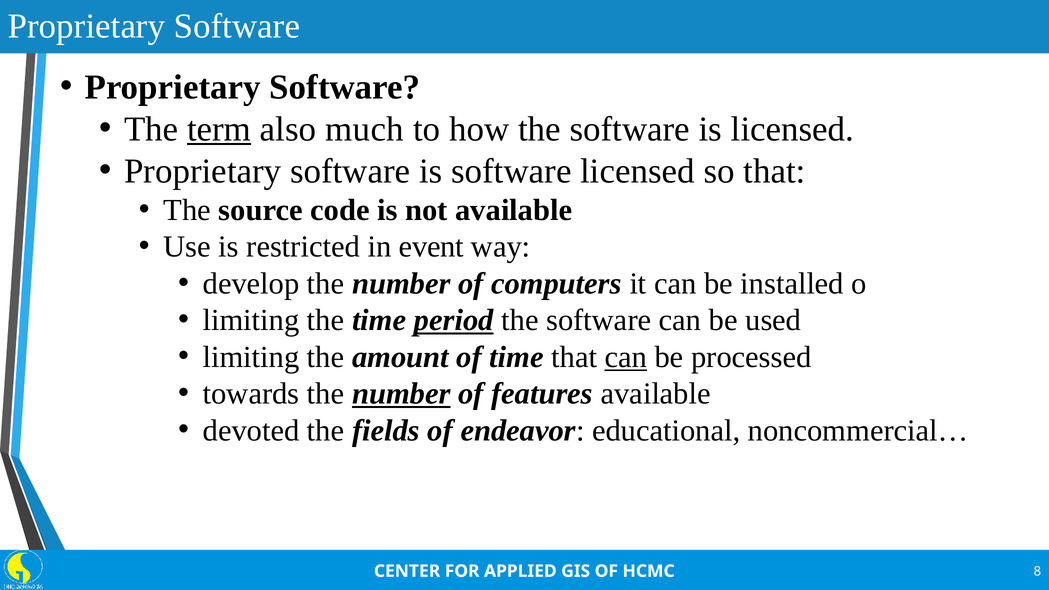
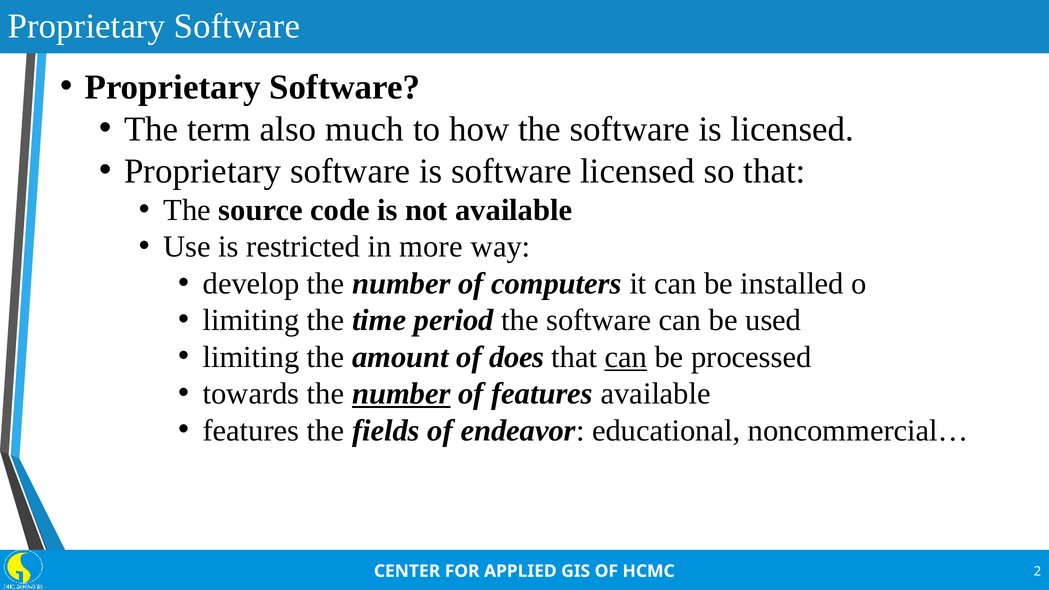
term underline: present -> none
event: event -> more
period underline: present -> none
of time: time -> does
devoted at (251, 431): devoted -> features
8: 8 -> 2
